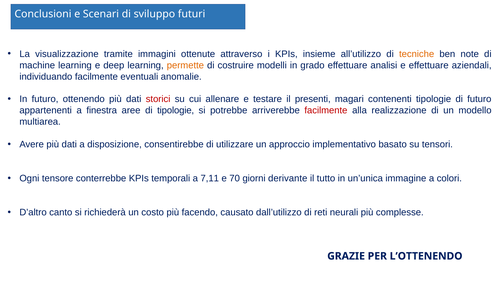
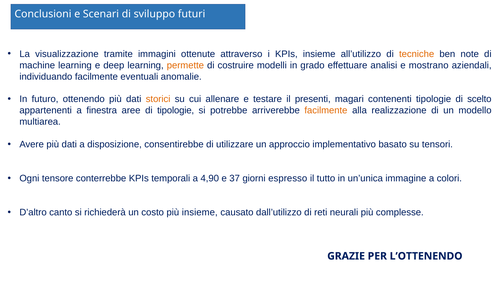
e effettuare: effettuare -> mostrano
storici colour: red -> orange
di futuro: futuro -> scelto
facilmente at (326, 111) colour: red -> orange
7,11: 7,11 -> 4,90
70: 70 -> 37
derivante: derivante -> espresso
più facendo: facendo -> insieme
